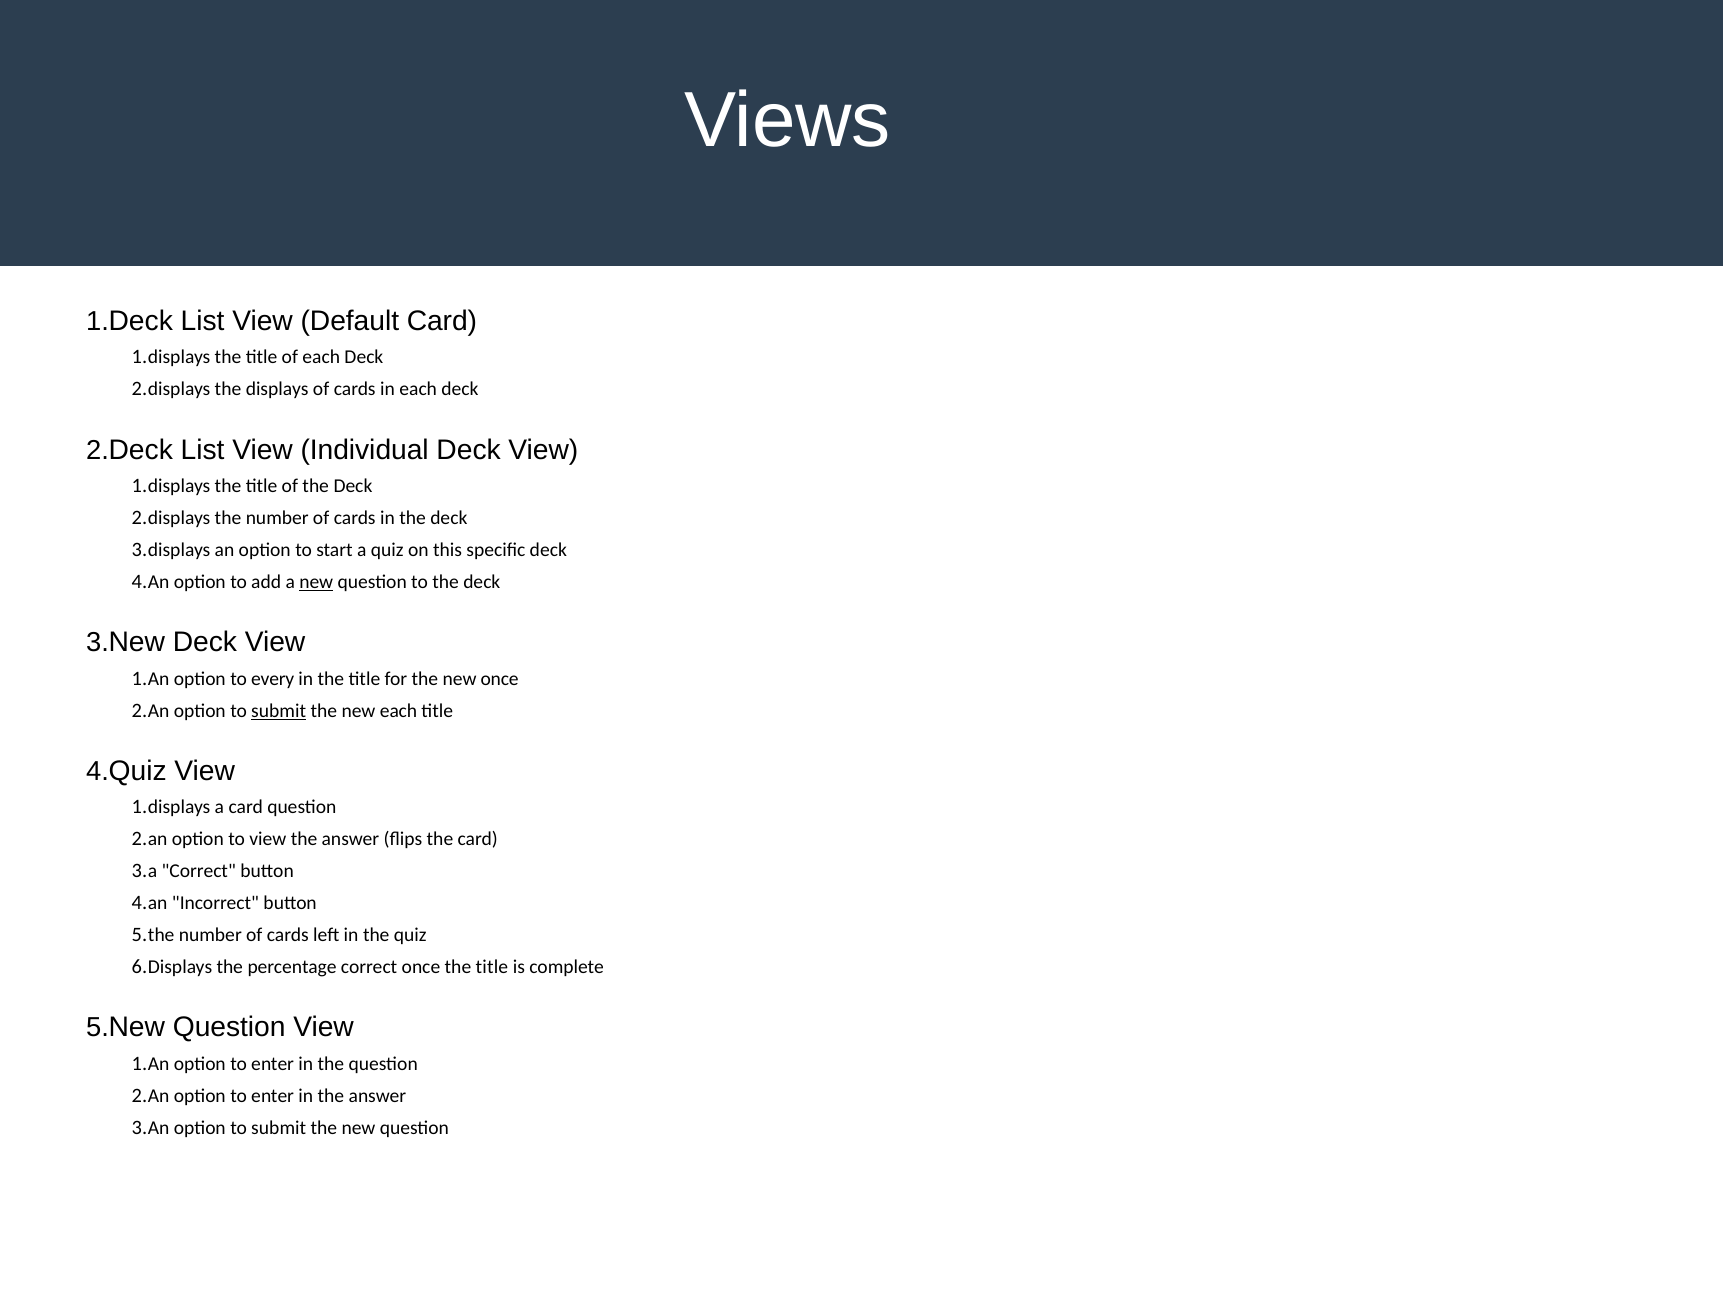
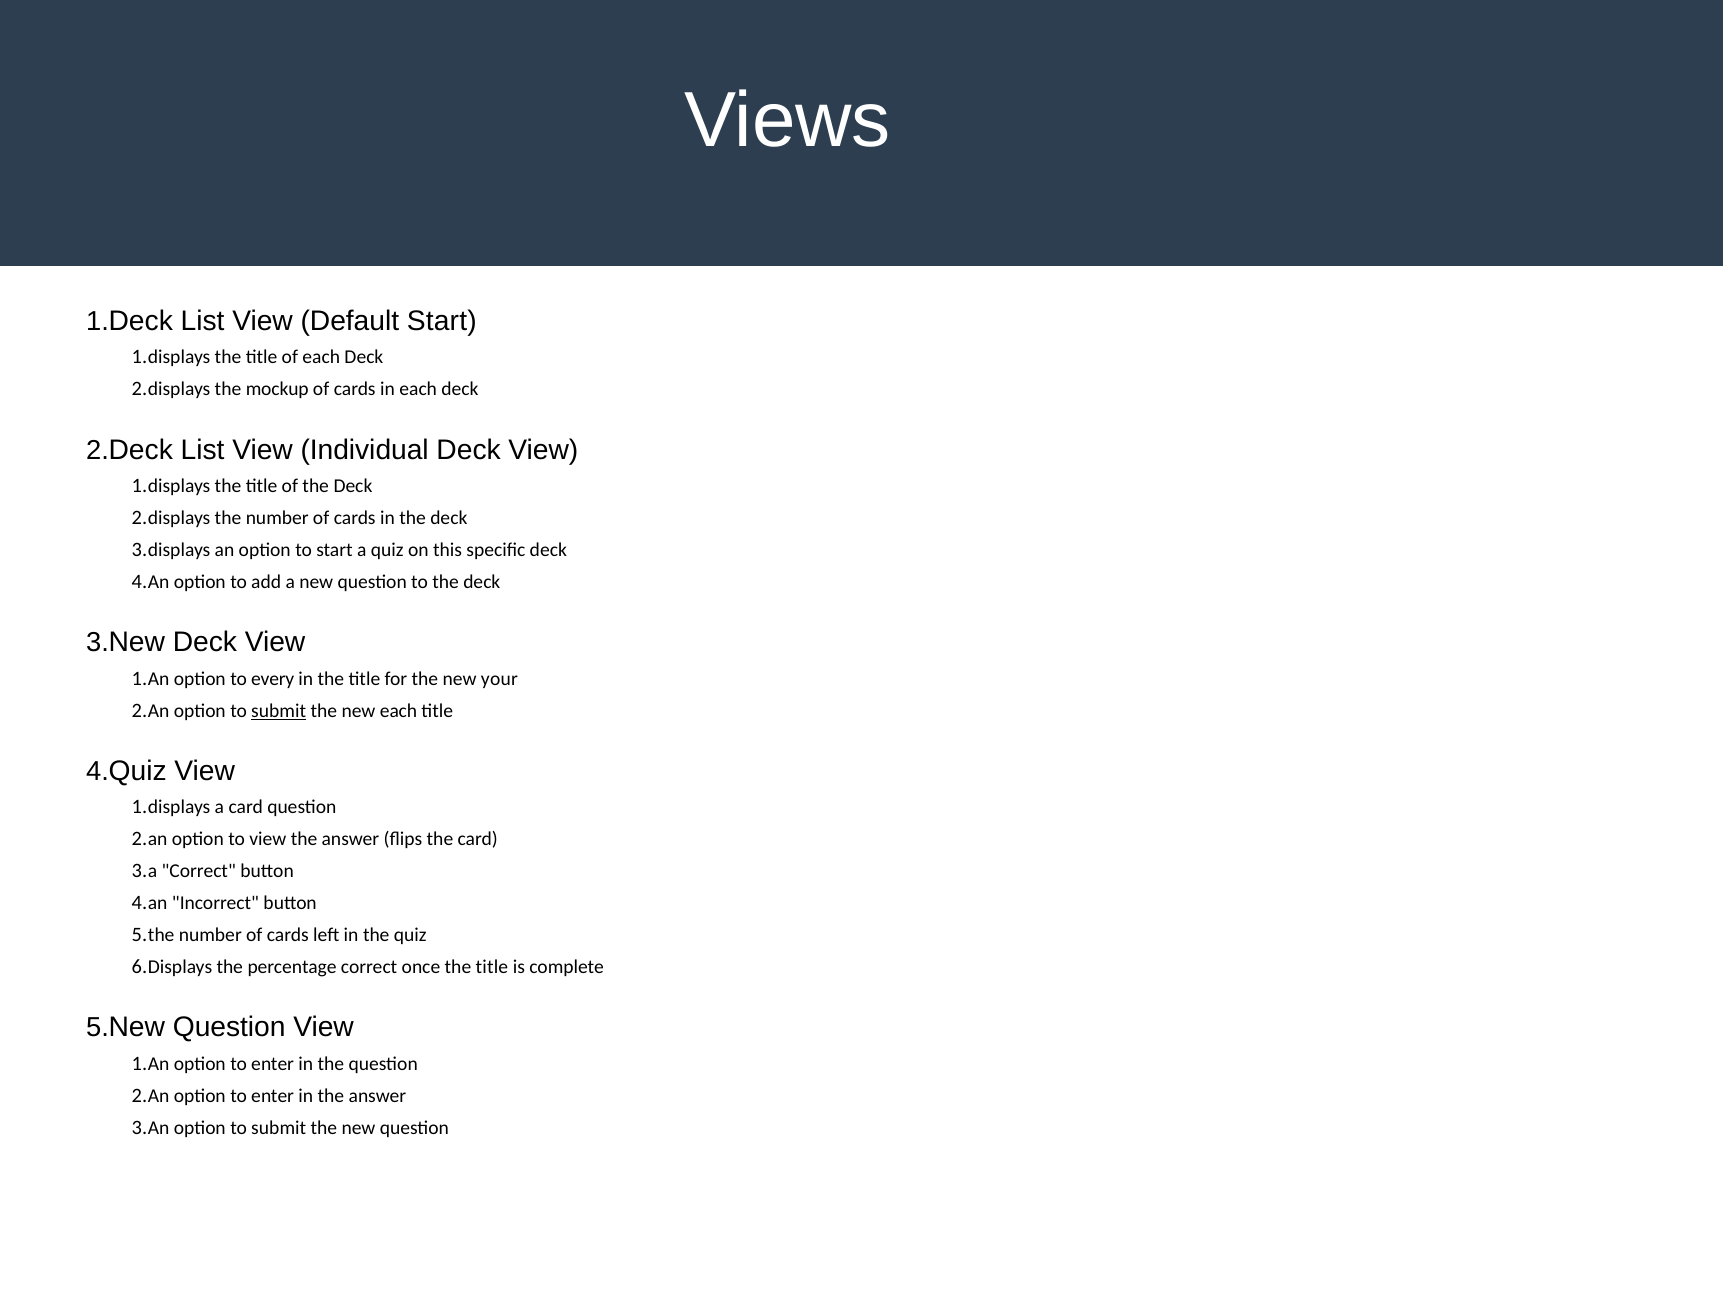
Default Card: Card -> Start
displays: displays -> mockup
new at (316, 582) underline: present -> none
new once: once -> your
